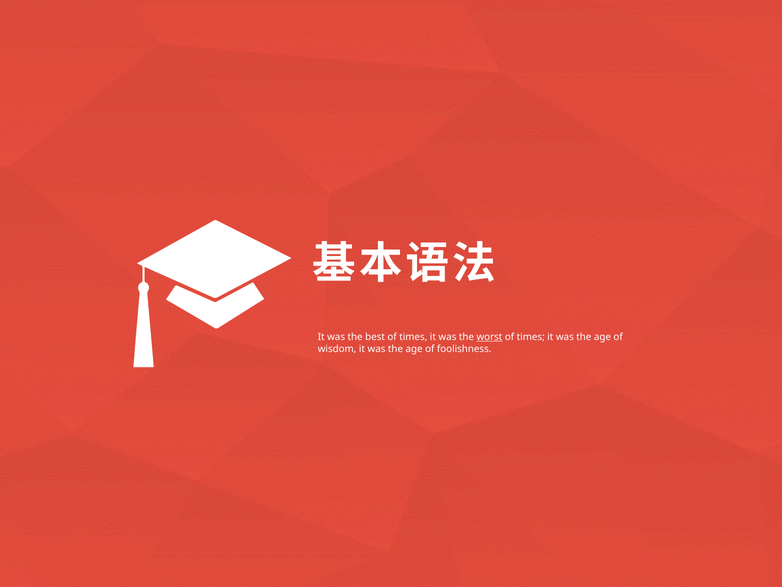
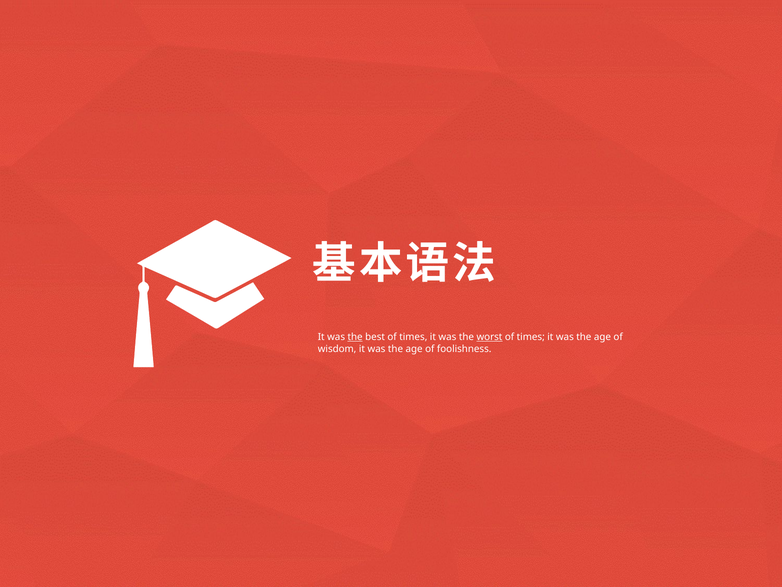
the at (355, 337) underline: none -> present
